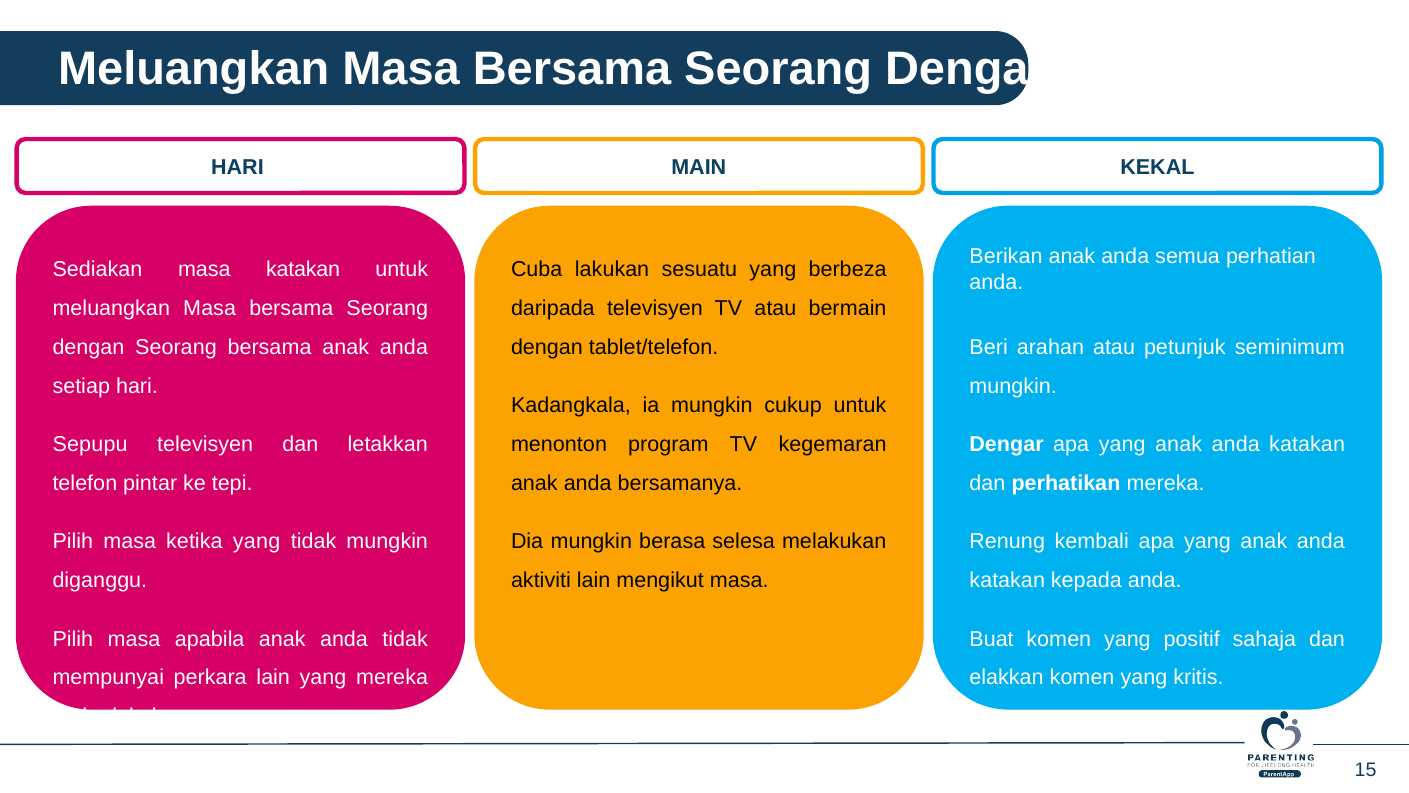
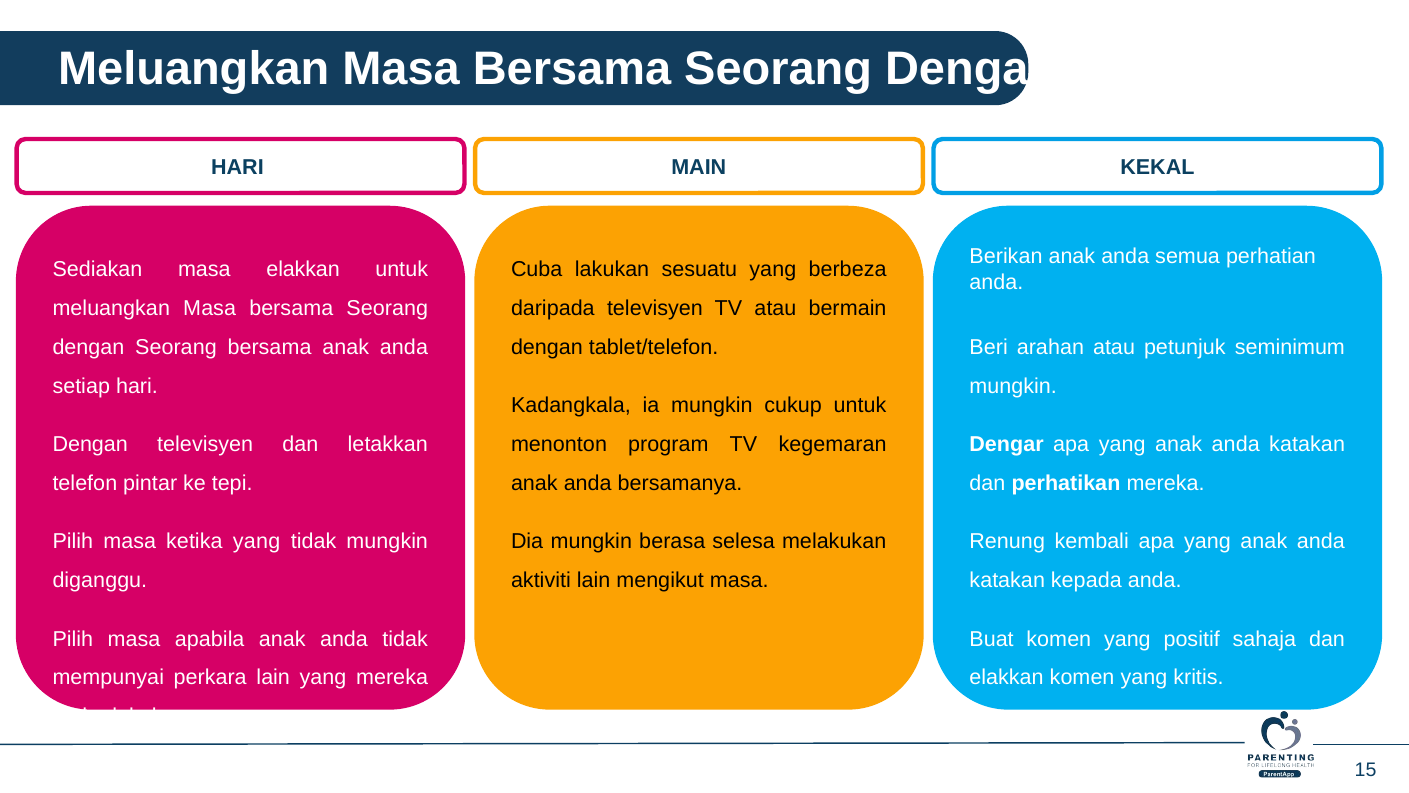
masa katakan: katakan -> elakkan
Sepupu at (90, 444): Sepupu -> Dengan
